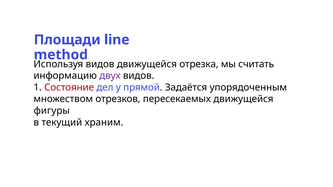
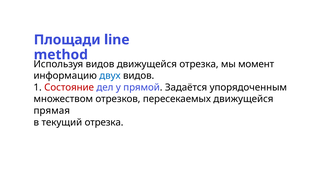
считать: считать -> момент
двух colour: purple -> blue
фигуры: фигуры -> прямая
текущий храним: храним -> отрезка
